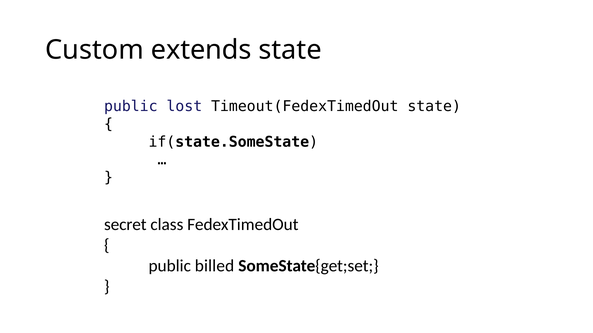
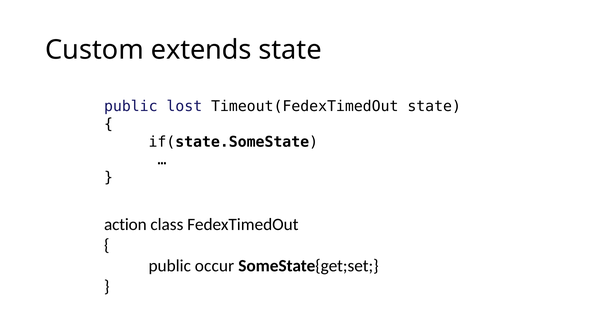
secret: secret -> action
billed: billed -> occur
